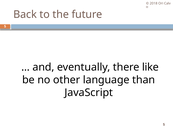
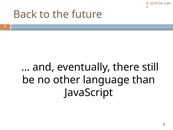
like: like -> still
